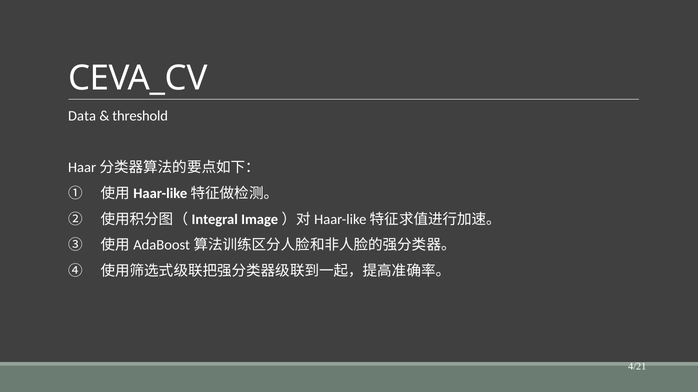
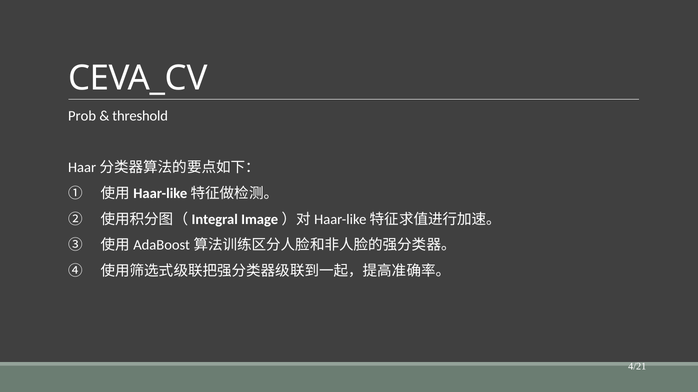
Data: Data -> Prob
